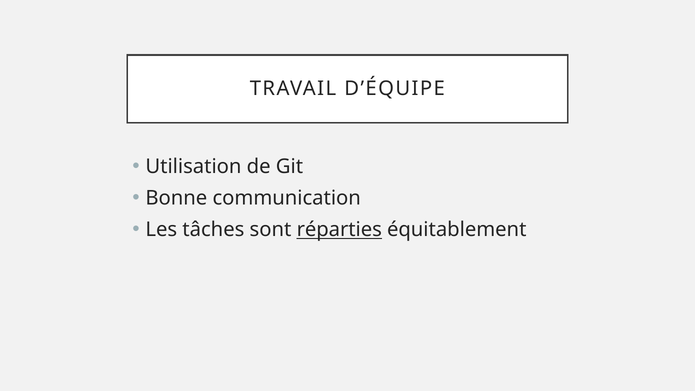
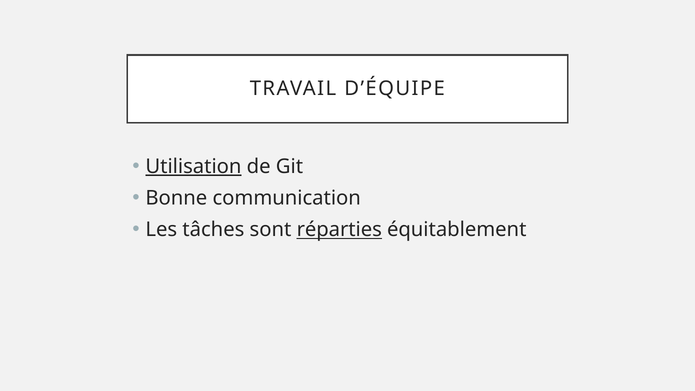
Utilisation underline: none -> present
